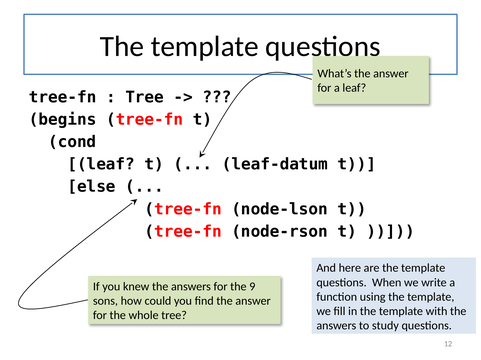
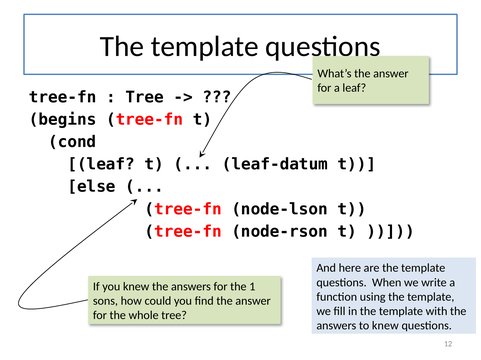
9: 9 -> 1
to study: study -> knew
